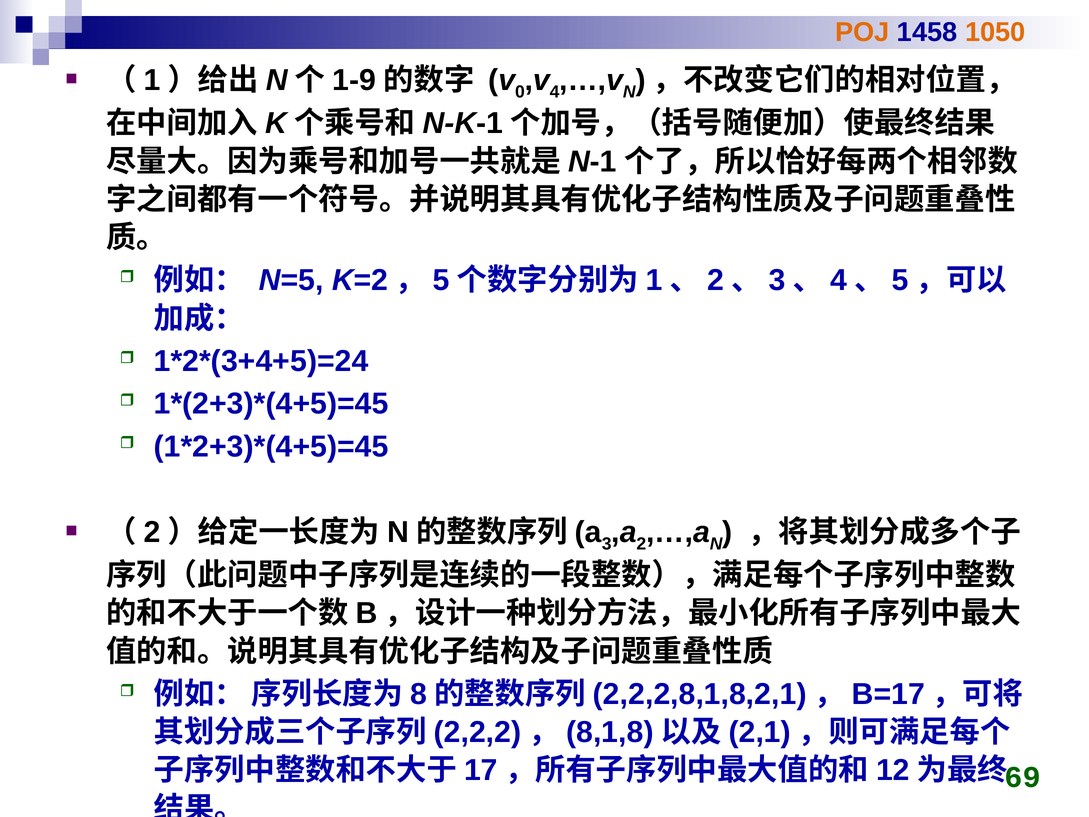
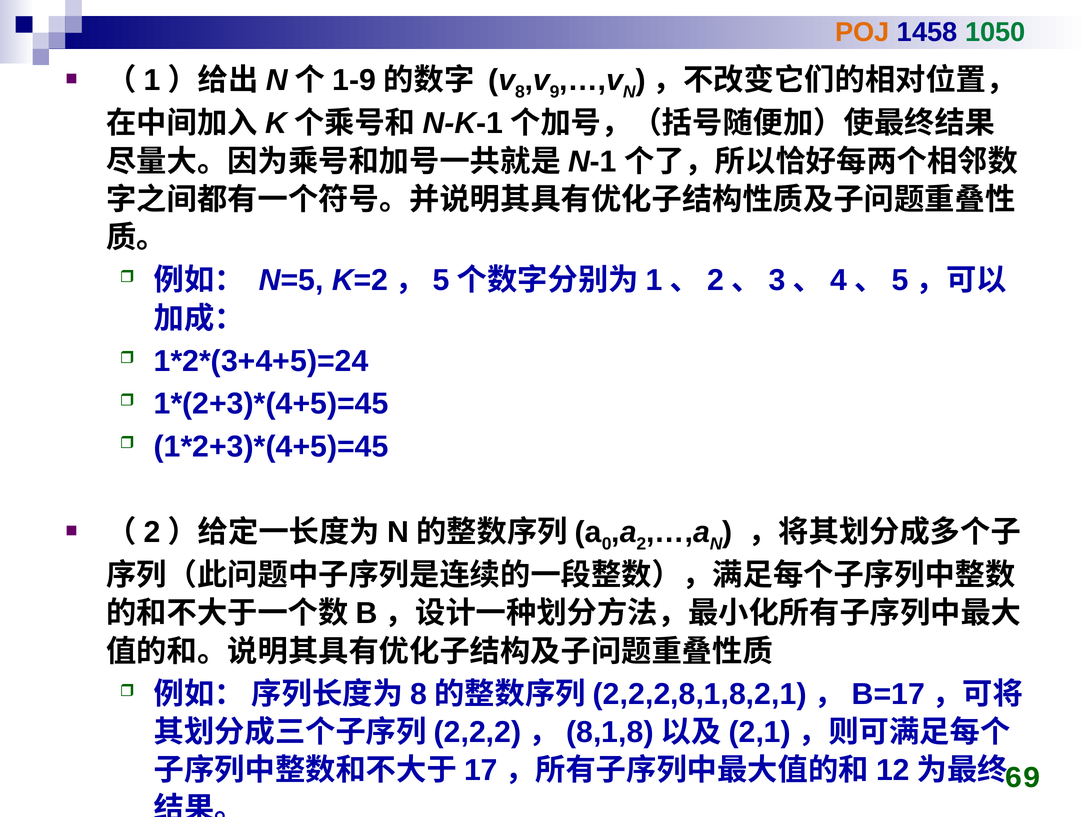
1050 colour: orange -> green
0: 0 -> 8
4: 4 -> 9
3: 3 -> 0
